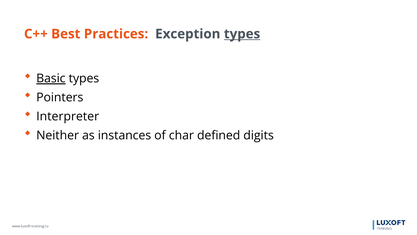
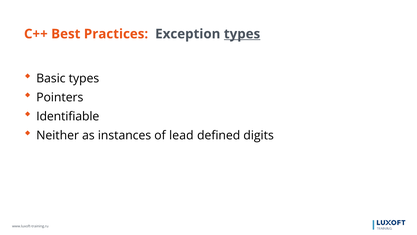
Basic underline: present -> none
Interpreter: Interpreter -> Identifiable
char: char -> lead
